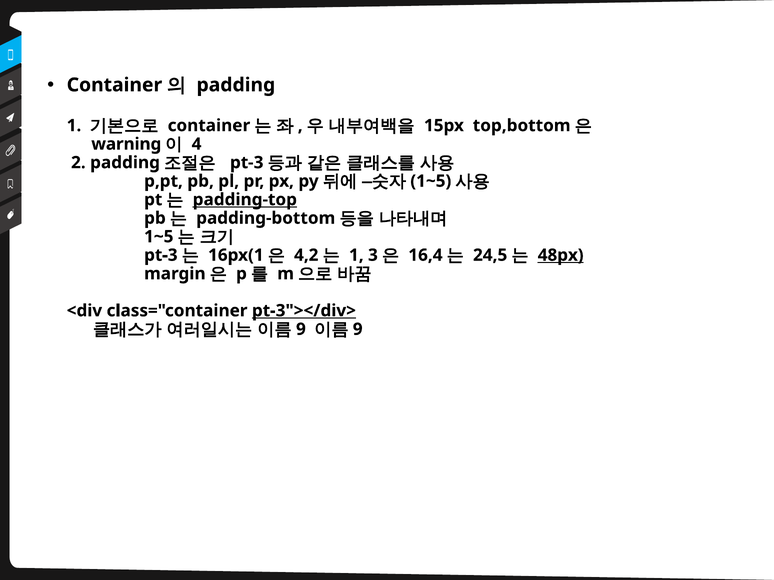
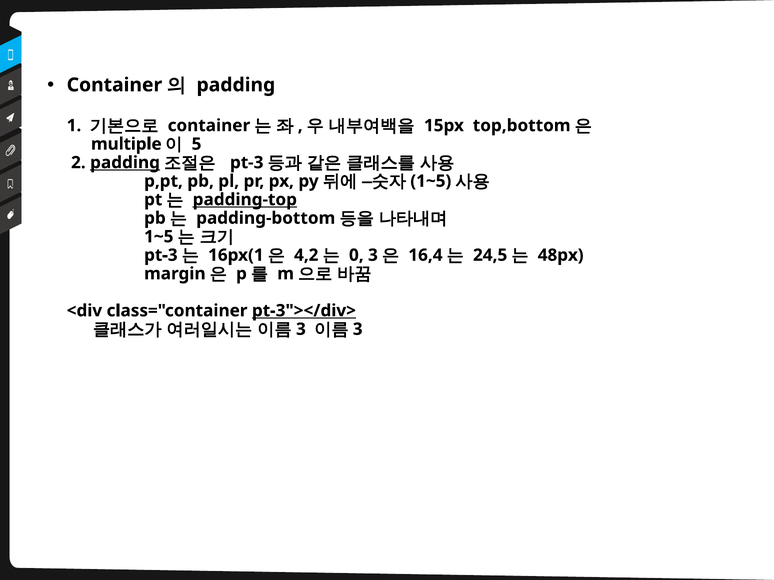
warning: warning -> multiple
4: 4 -> 5
padding at (125, 163) underline: none -> present
1 at (356, 255): 1 -> 0
48px underline: present -> none
9 at (301, 329): 9 -> 3
9 at (358, 329): 9 -> 3
